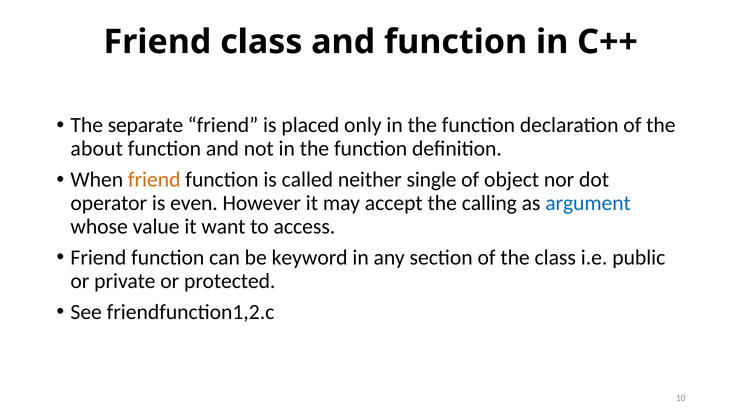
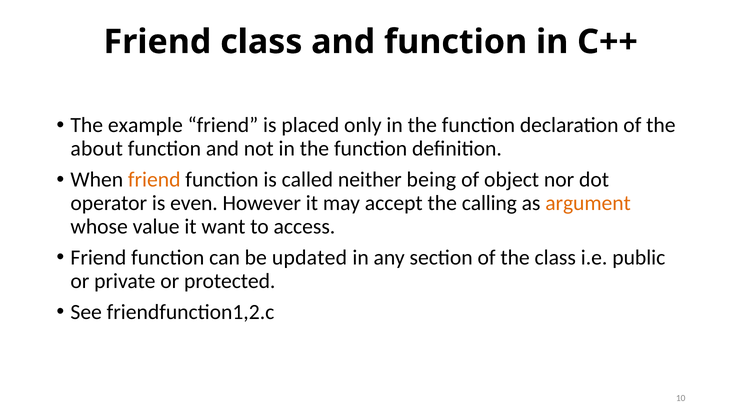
separate: separate -> example
single: single -> being
argument colour: blue -> orange
keyword: keyword -> updated
